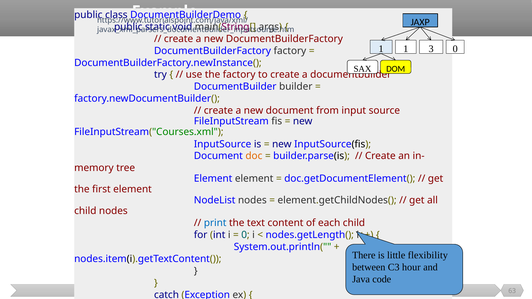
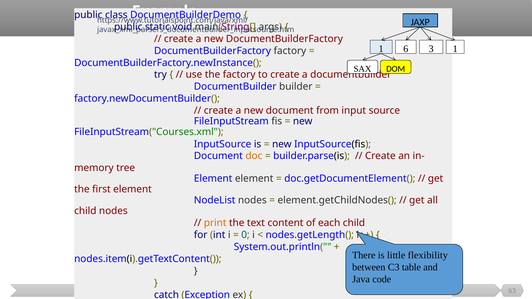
1 1: 1 -> 6
3 0: 0 -> 1
print colour: blue -> orange
hour: hour -> table
